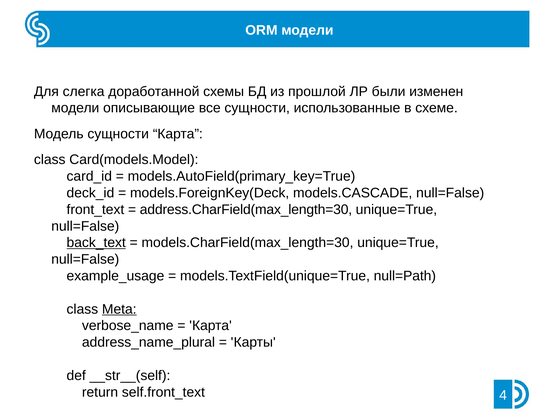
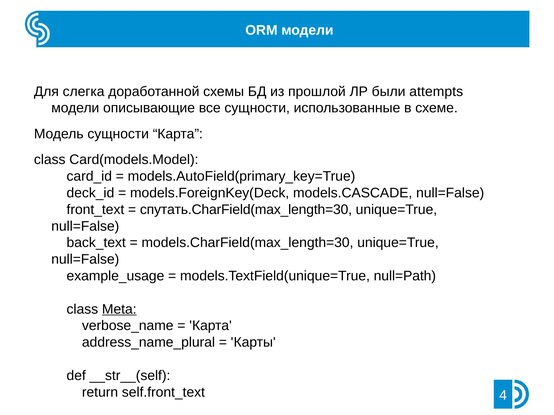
изменен: изменен -> attempts
address.CharField(max_length=30: address.CharField(max_length=30 -> спутать.CharField(max_length=30
back_text underline: present -> none
